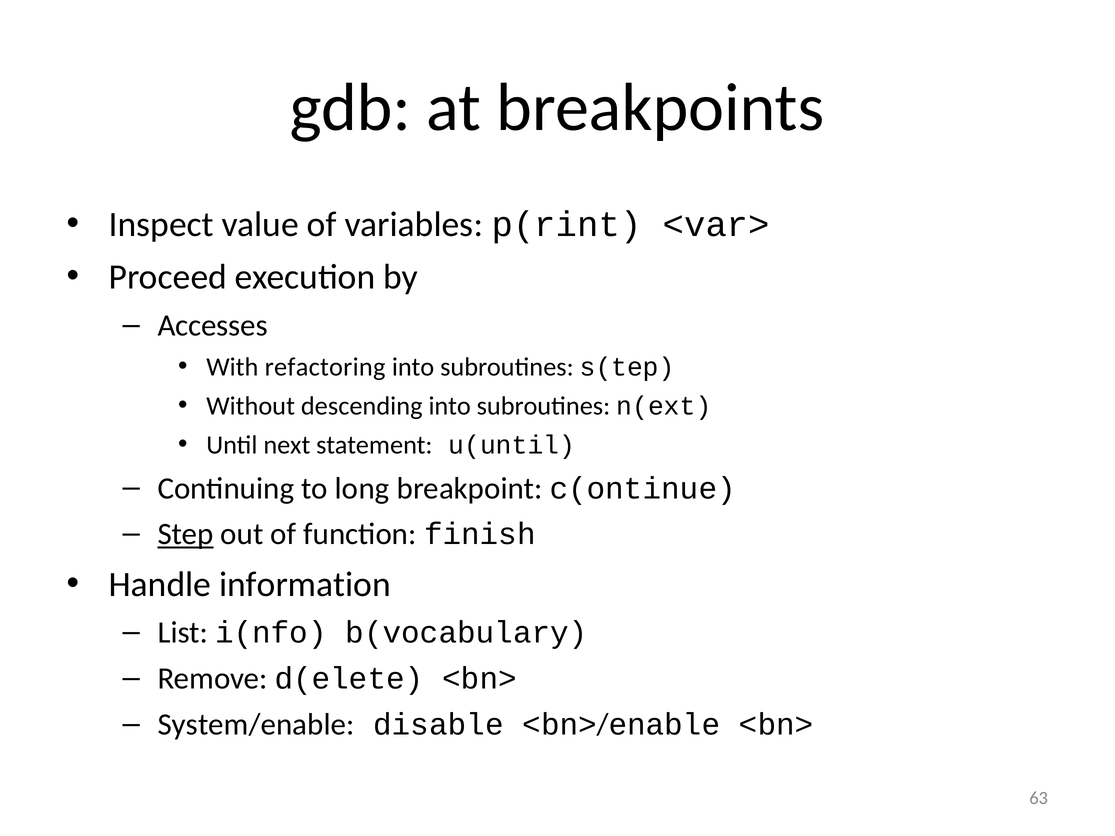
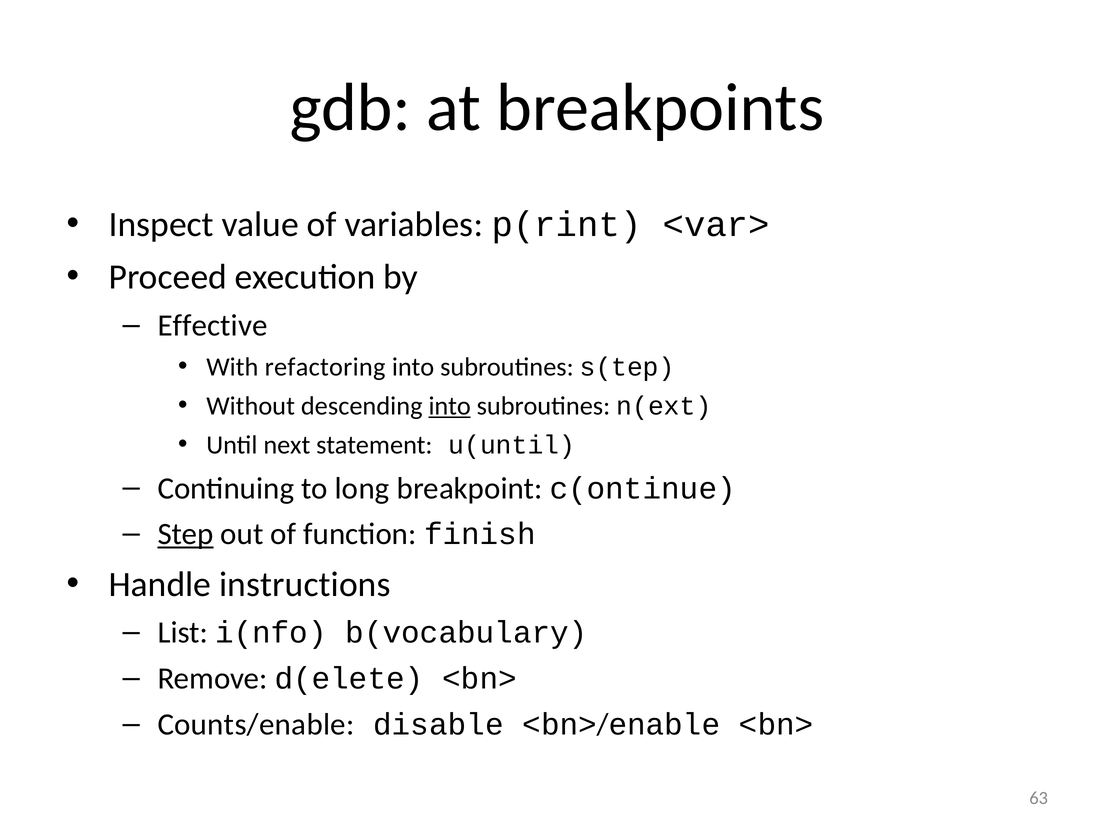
Accesses: Accesses -> Effective
into at (450, 406) underline: none -> present
information: information -> instructions
System/enable: System/enable -> Counts/enable
